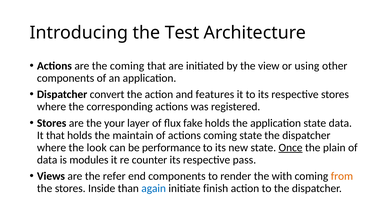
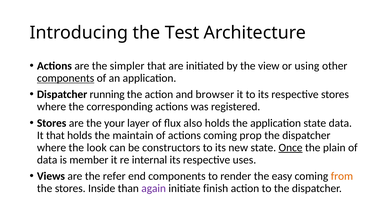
the coming: coming -> simpler
components at (66, 78) underline: none -> present
convert: convert -> running
features: features -> browser
fake: fake -> also
coming state: state -> prop
performance: performance -> constructors
modules: modules -> member
counter: counter -> internal
pass: pass -> uses
with: with -> easy
again colour: blue -> purple
